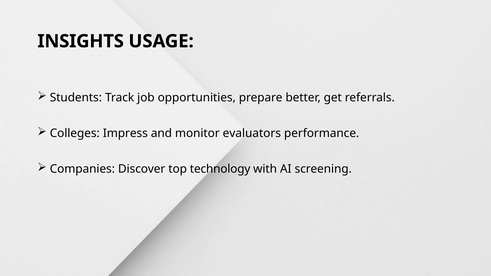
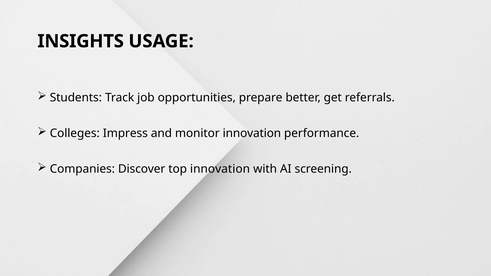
monitor evaluators: evaluators -> innovation
top technology: technology -> innovation
